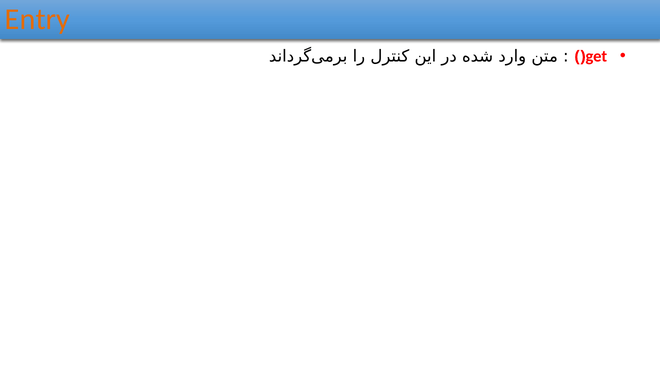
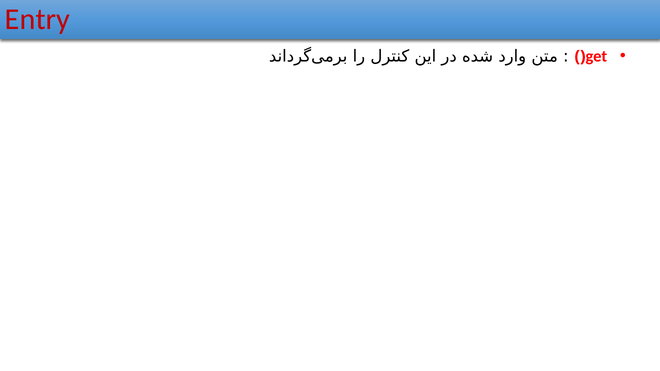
Entry colour: orange -> red
